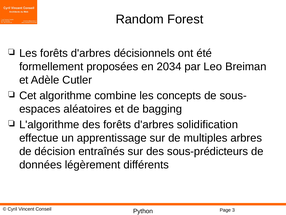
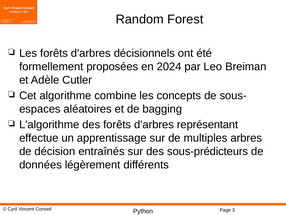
2034: 2034 -> 2024
solidification: solidification -> représentant
